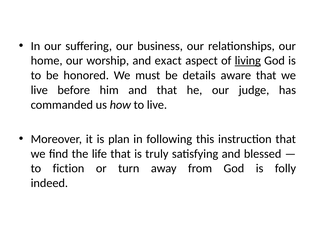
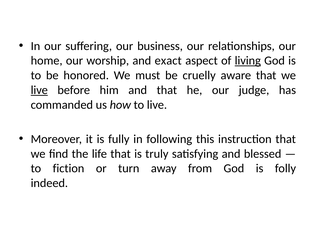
details: details -> cruelly
live at (39, 90) underline: none -> present
plan: plan -> fully
